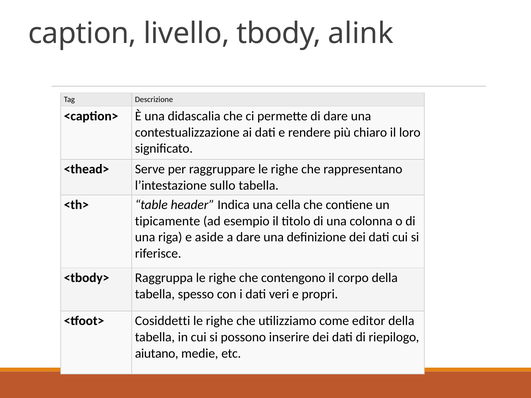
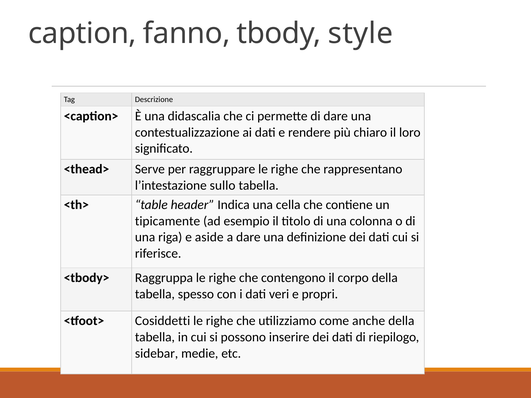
livello: livello -> fanno
alink: alink -> style
editor: editor -> anche
aiutano: aiutano -> sidebar
